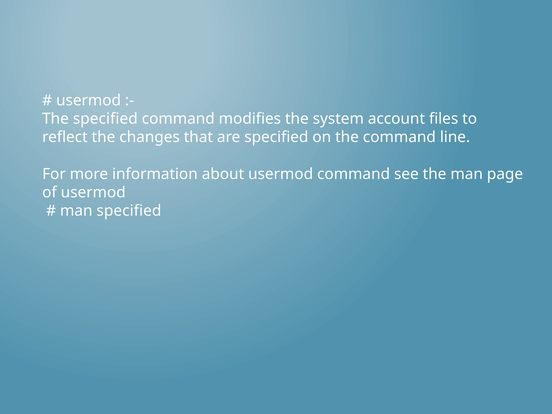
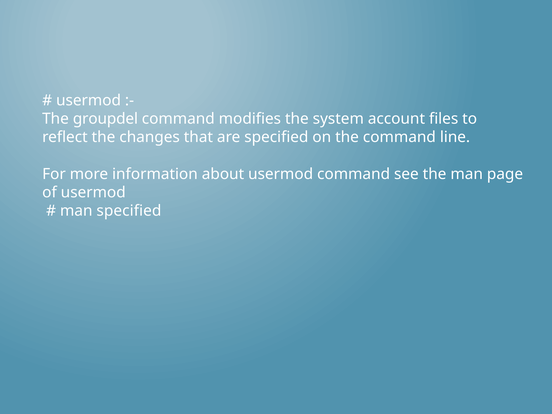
The specified: specified -> groupdel
